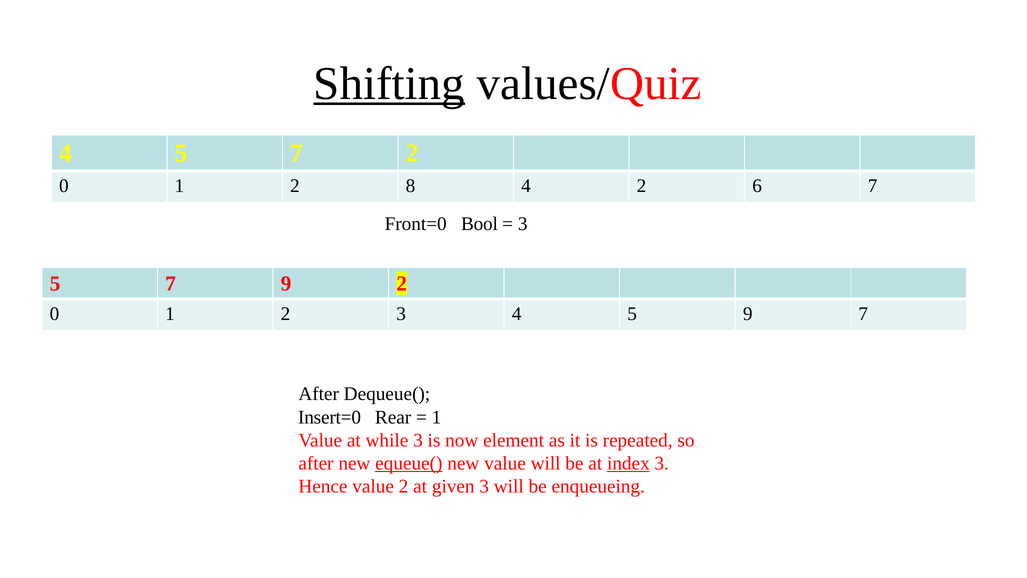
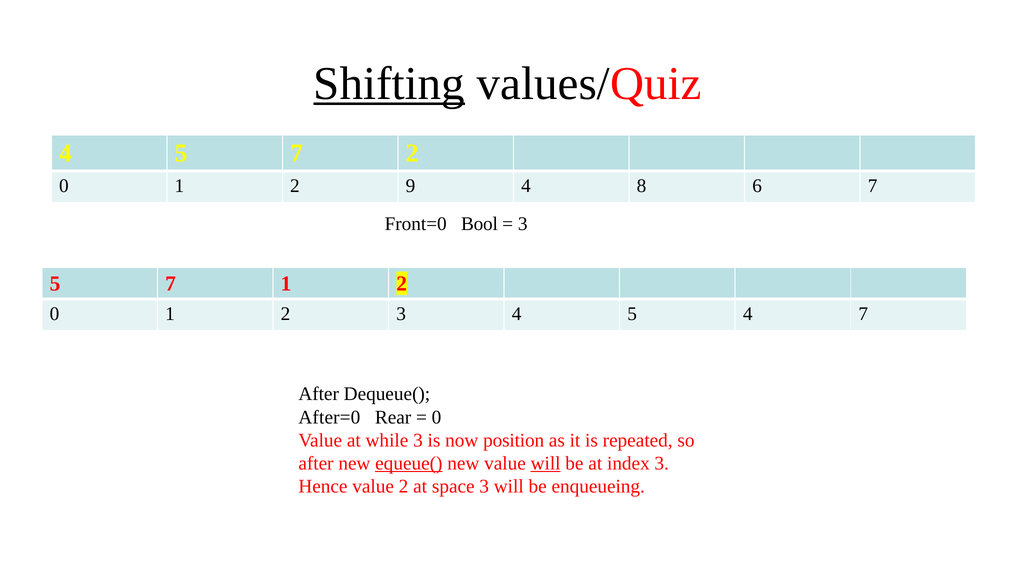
8: 8 -> 9
4 2: 2 -> 8
7 9: 9 -> 1
5 9: 9 -> 4
Insert=0: Insert=0 -> After=0
1 at (436, 417): 1 -> 0
element: element -> position
will at (546, 463) underline: none -> present
index underline: present -> none
given: given -> space
